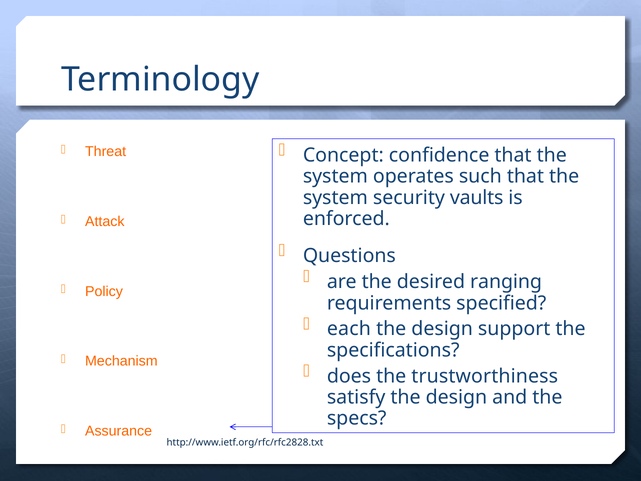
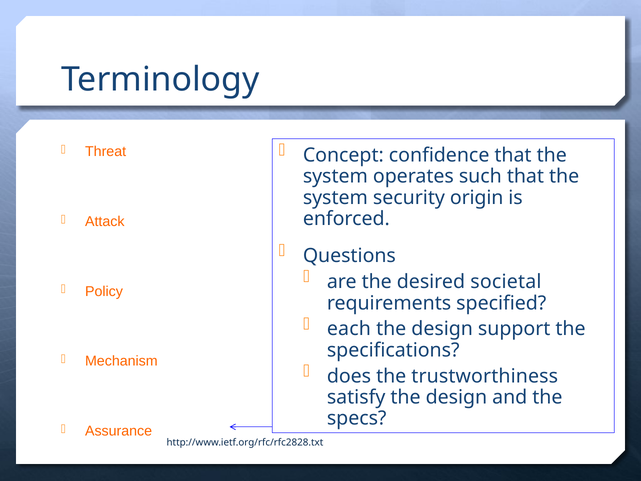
vaults: vaults -> origin
ranging: ranging -> societal
